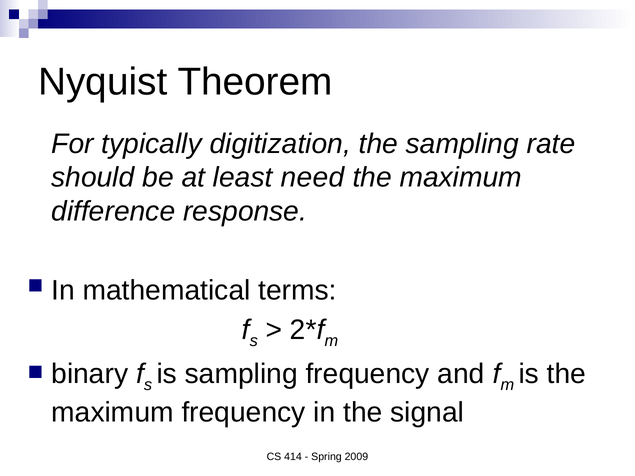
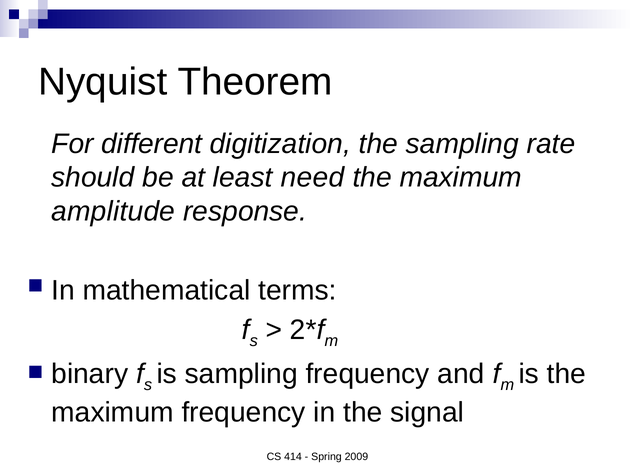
typically: typically -> different
difference: difference -> amplitude
